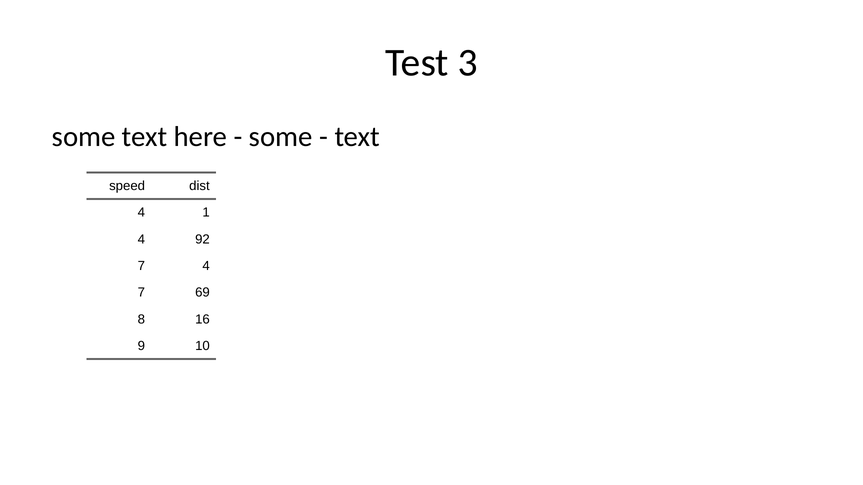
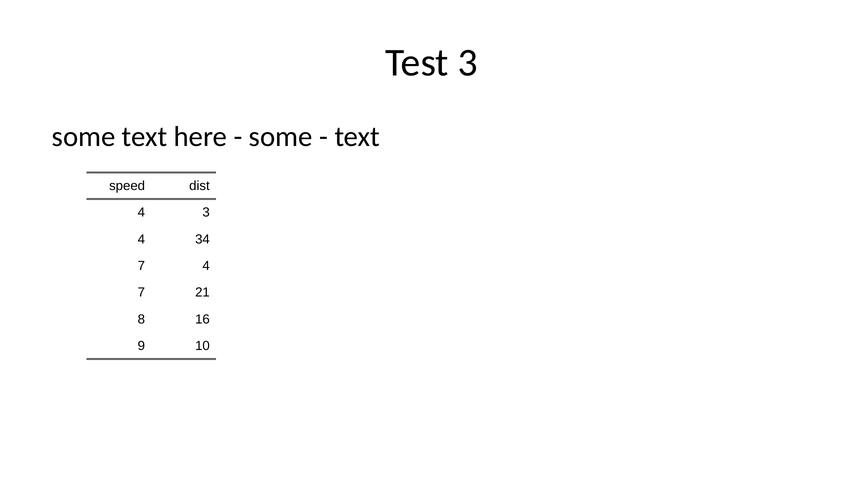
4 1: 1 -> 3
92: 92 -> 34
69: 69 -> 21
